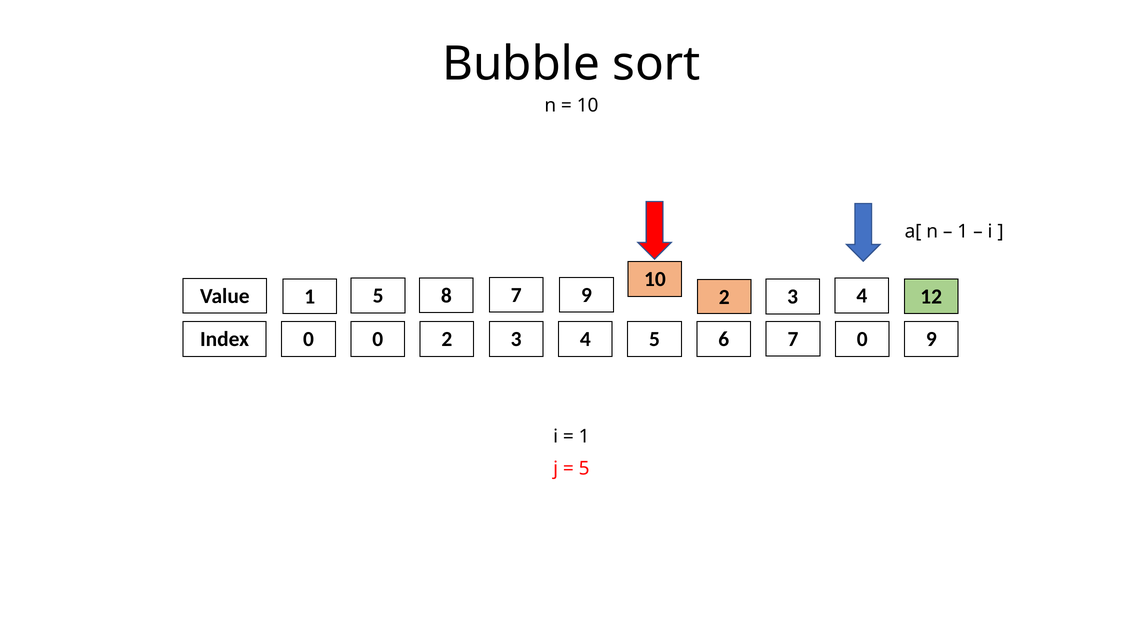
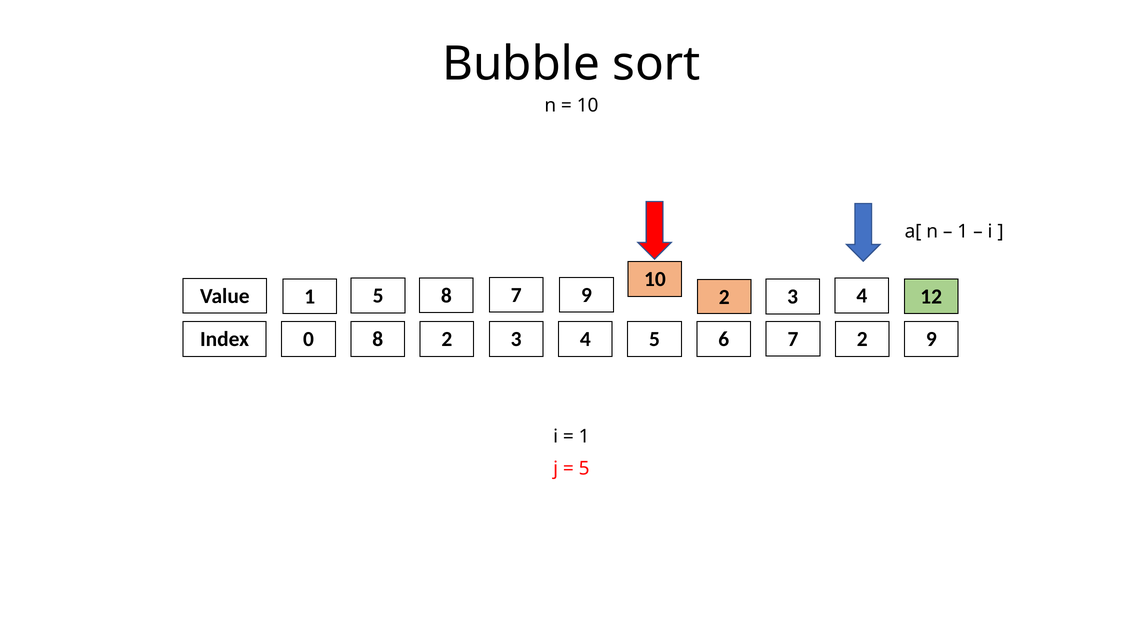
Index 0: 0 -> 8
6 0: 0 -> 2
